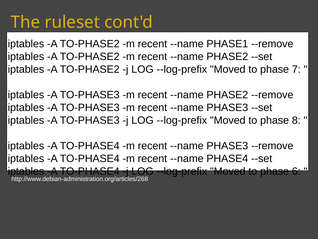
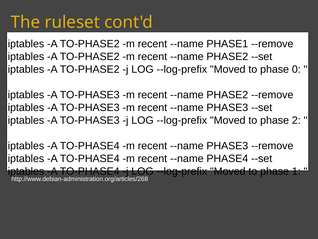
7: 7 -> 0
8: 8 -> 2
6: 6 -> 1
